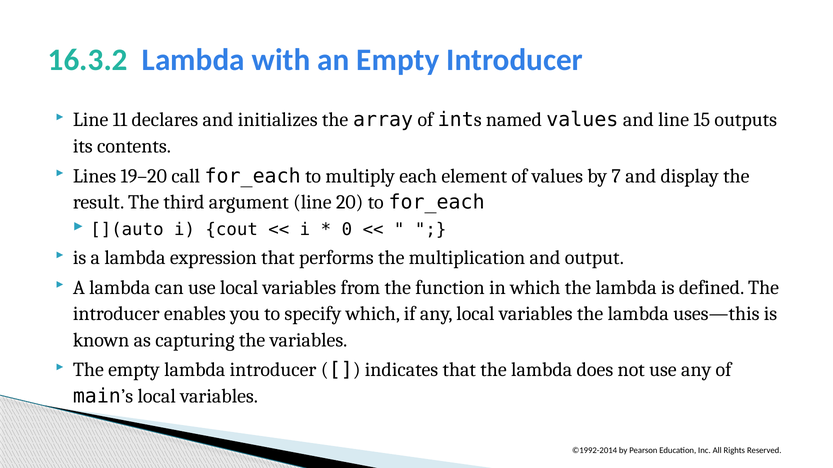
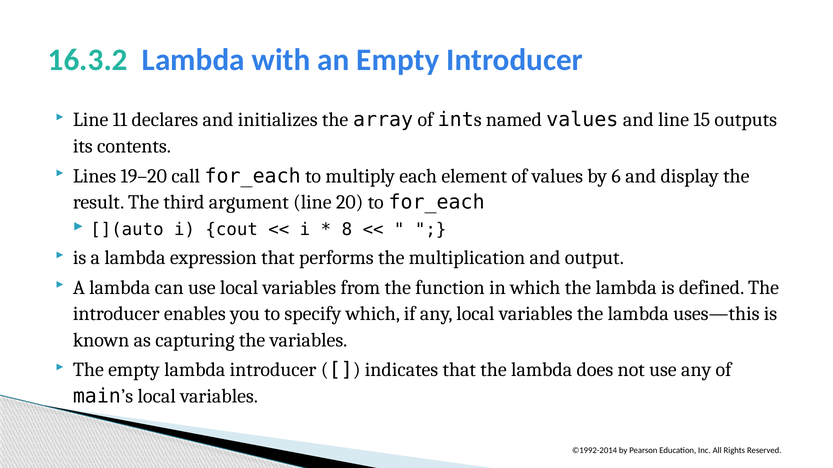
7: 7 -> 6
0: 0 -> 8
